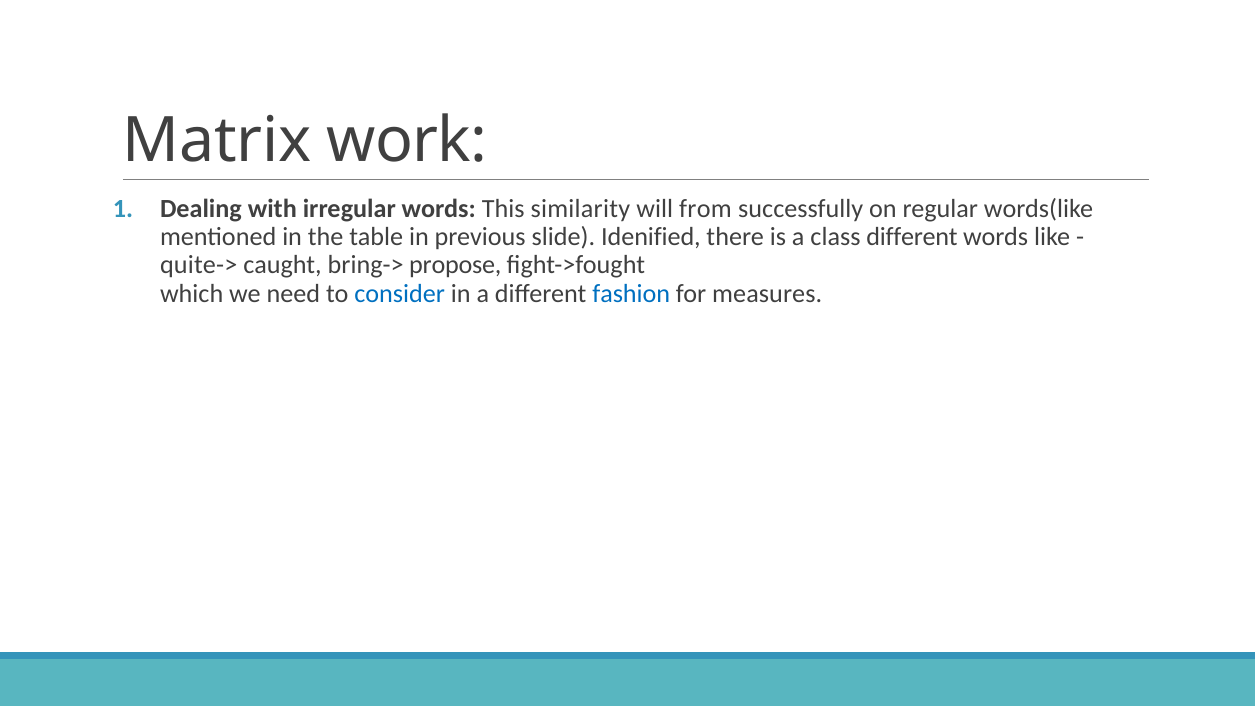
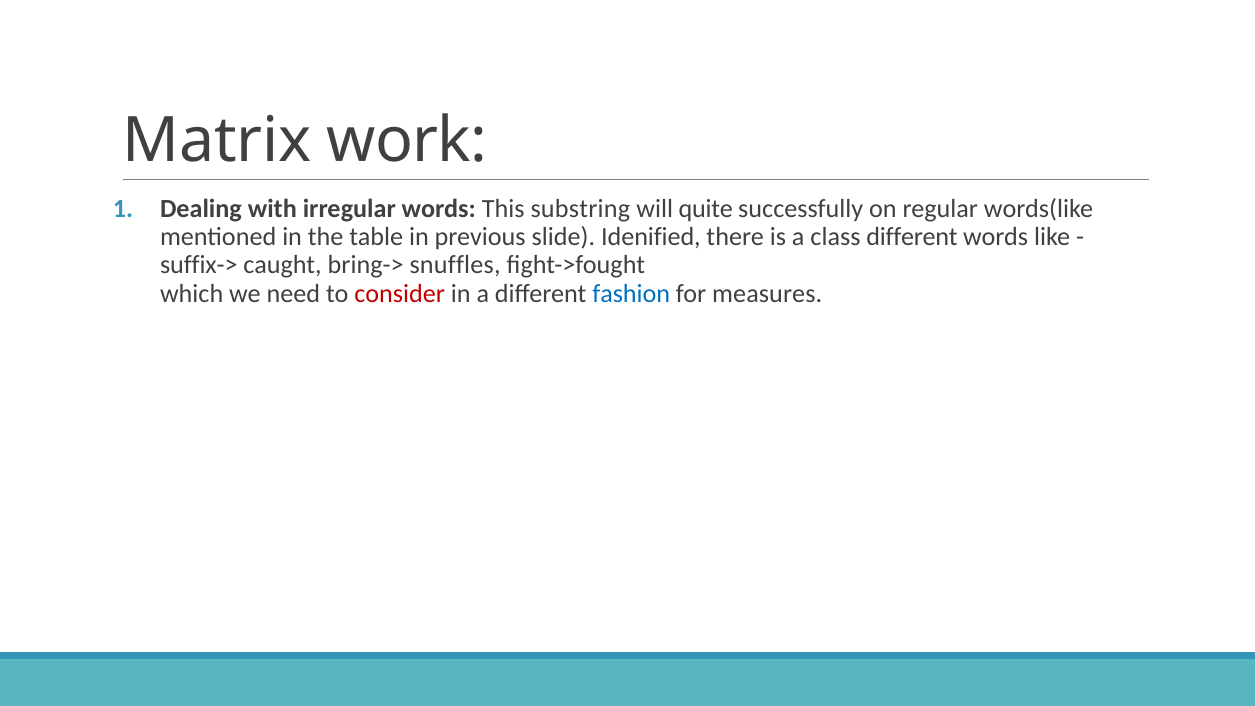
similarity: similarity -> substring
from: from -> quite
quite->: quite-> -> suffix->
propose: propose -> snuffles
consider colour: blue -> red
